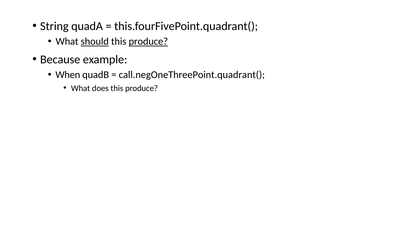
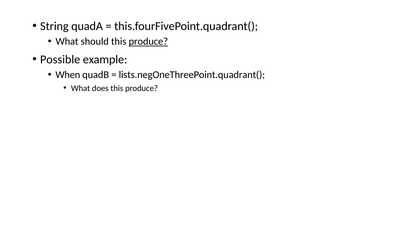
should underline: present -> none
Because: Because -> Possible
call.negOneThreePoint.quadrant(: call.negOneThreePoint.quadrant( -> lists.negOneThreePoint.quadrant(
